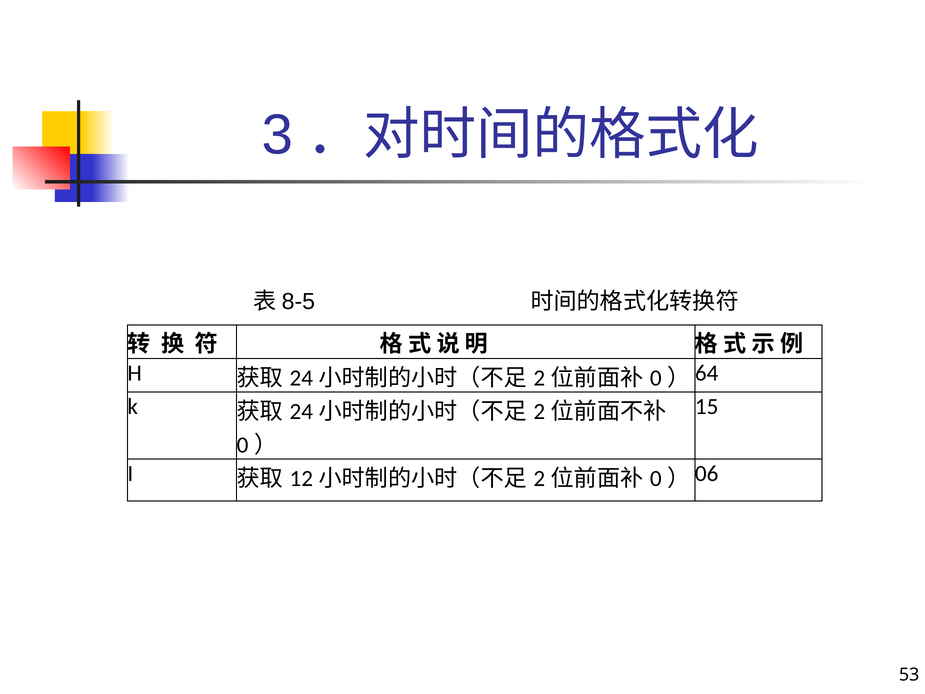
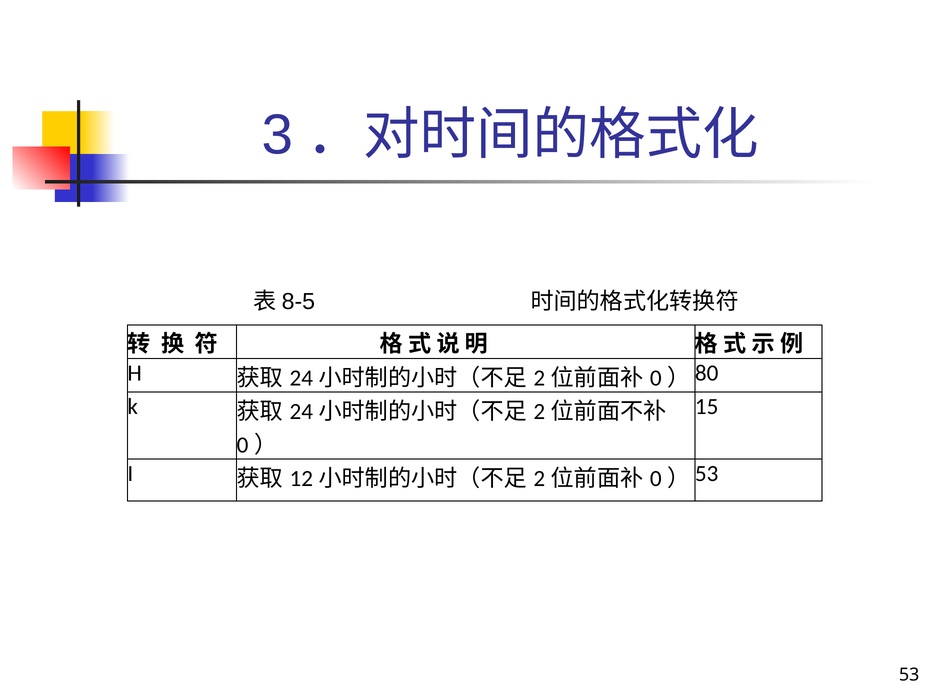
64: 64 -> 80
06 at (707, 473): 06 -> 53
